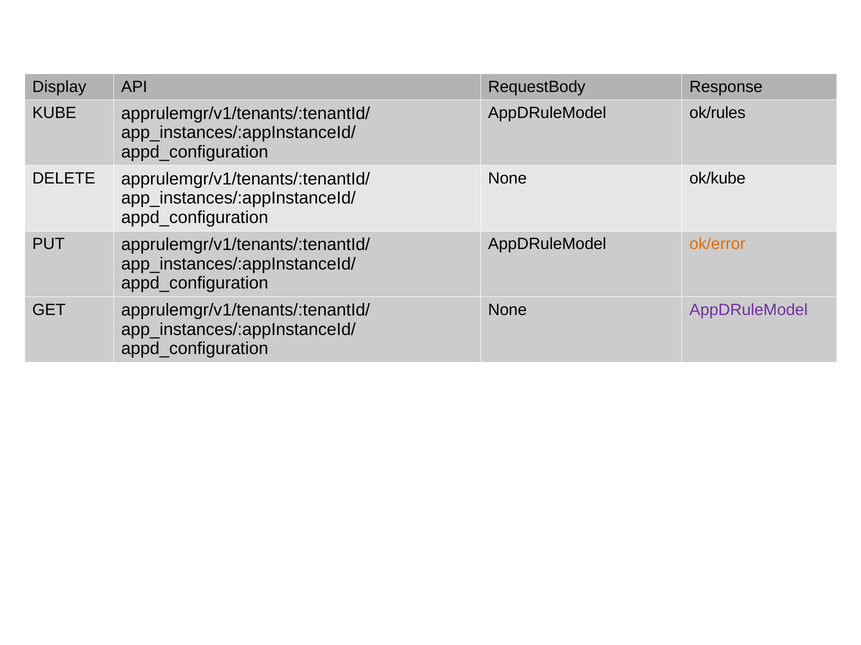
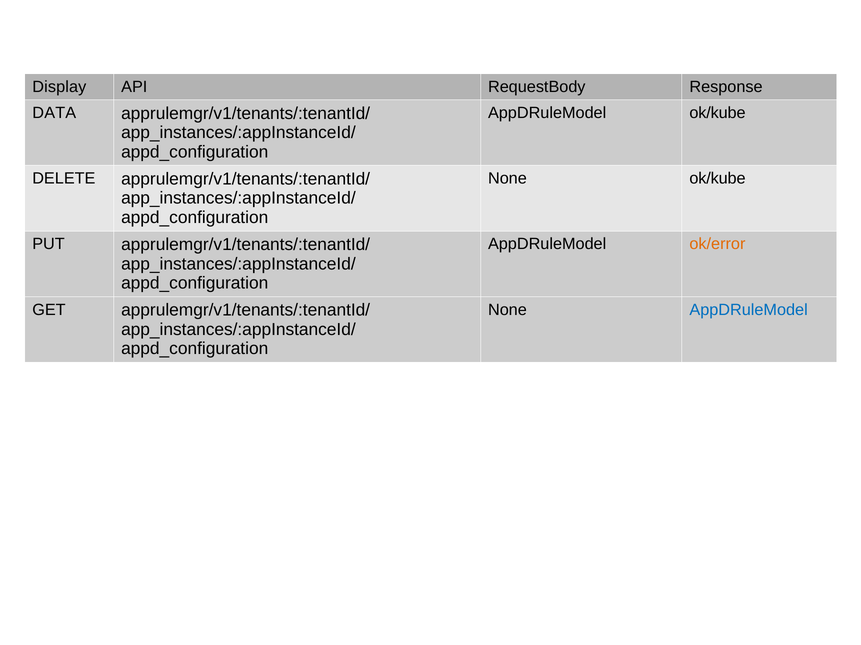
KUBE: KUBE -> DATA
AppDRuleModel ok/rules: ok/rules -> ok/kube
AppDRuleModel at (749, 310) colour: purple -> blue
